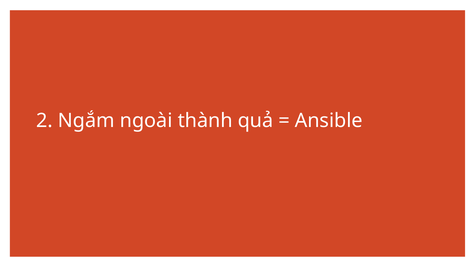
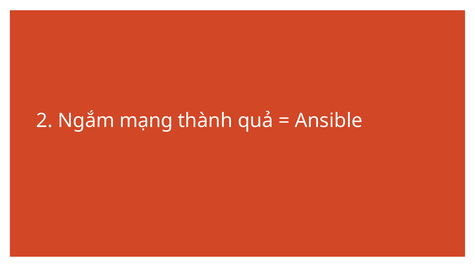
ngoài: ngoài -> mạng
